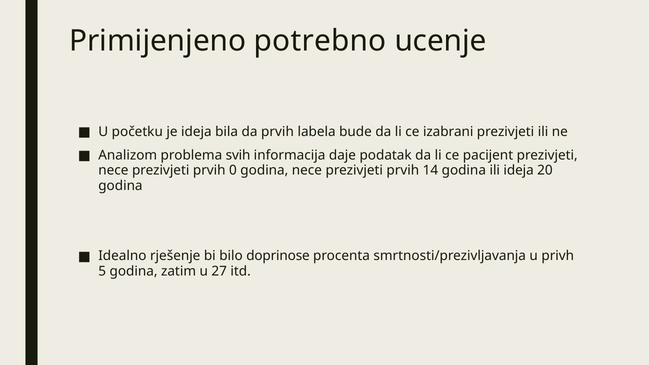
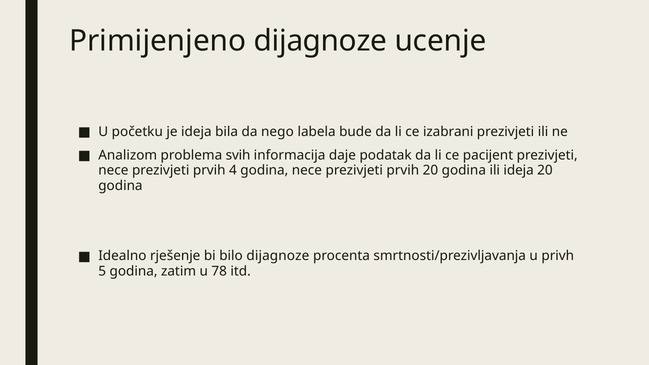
Primijenjeno potrebno: potrebno -> dijagnoze
da prvih: prvih -> nego
0: 0 -> 4
prvih 14: 14 -> 20
bilo doprinose: doprinose -> dijagnoze
27: 27 -> 78
